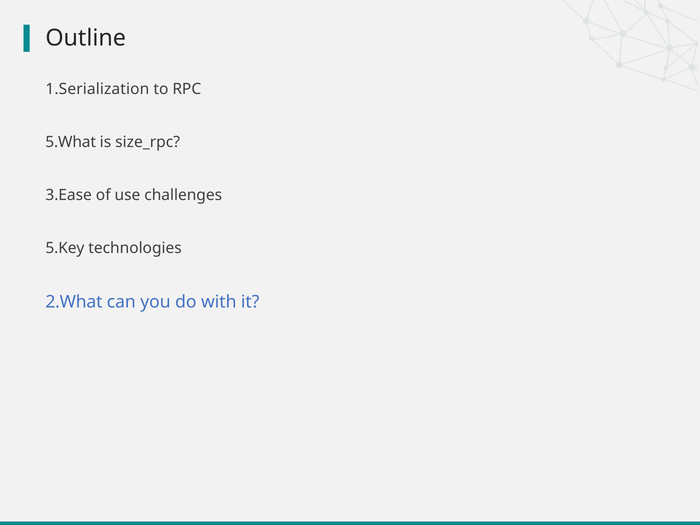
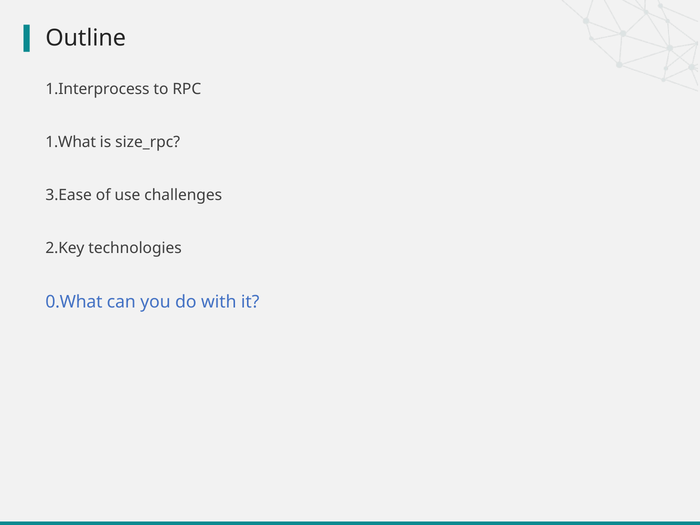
1.Serialization: 1.Serialization -> 1.Interprocess
5.What: 5.What -> 1.What
5.Key: 5.Key -> 2.Key
2.What: 2.What -> 0.What
